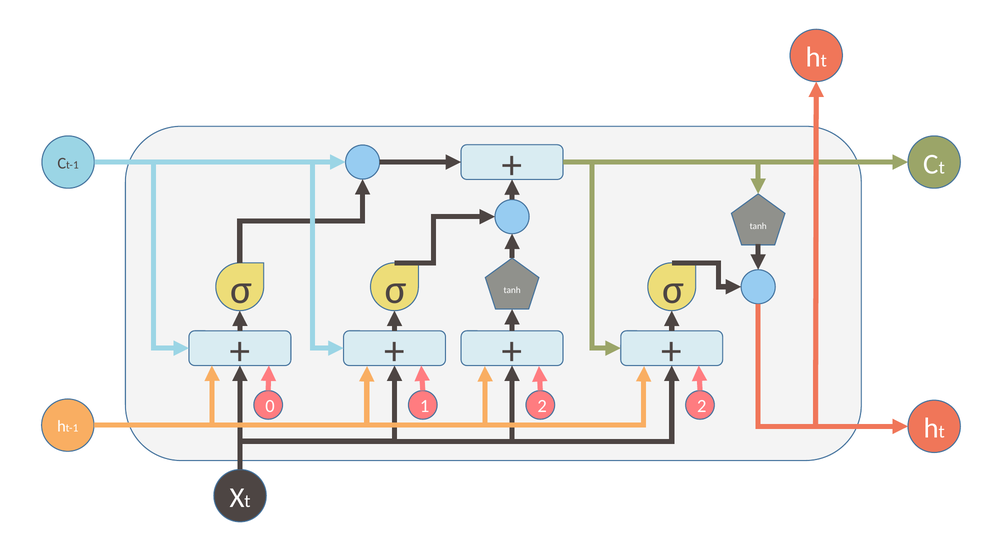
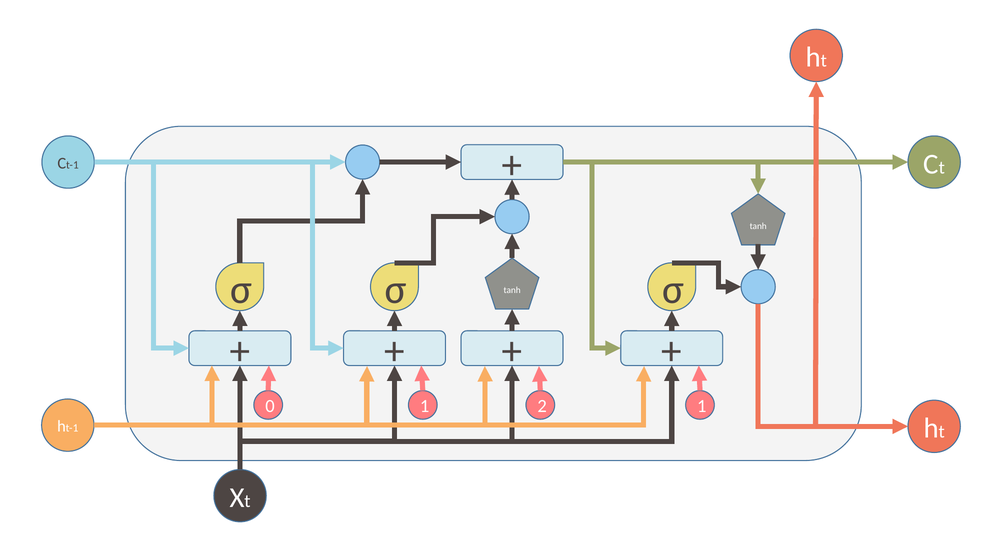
2 at (702, 407): 2 -> 1
